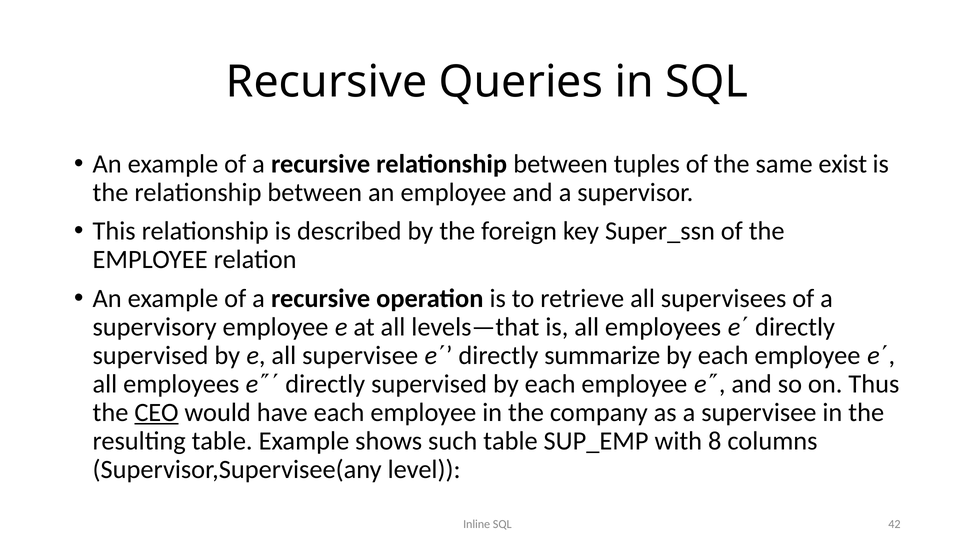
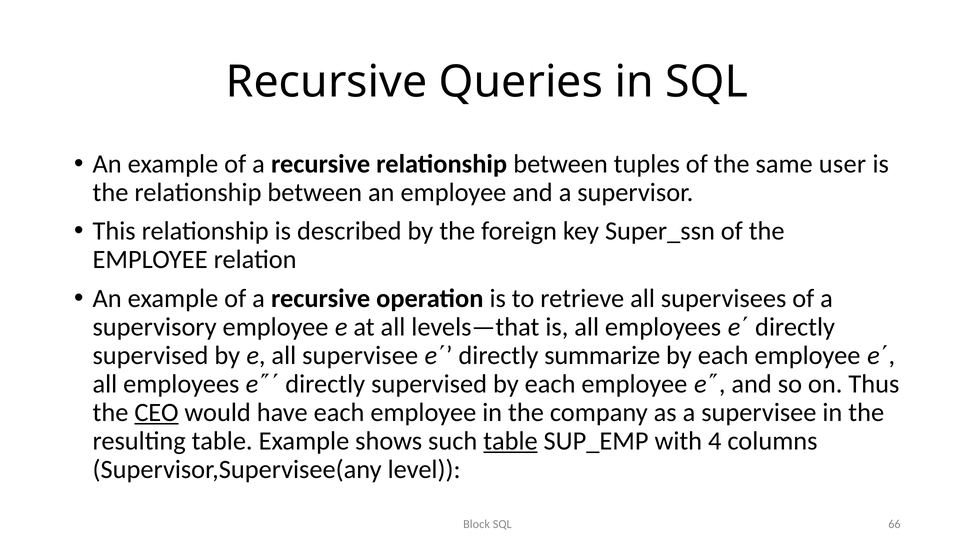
exist: exist -> user
table at (510, 441) underline: none -> present
8: 8 -> 4
Inline: Inline -> Block
42: 42 -> 66
